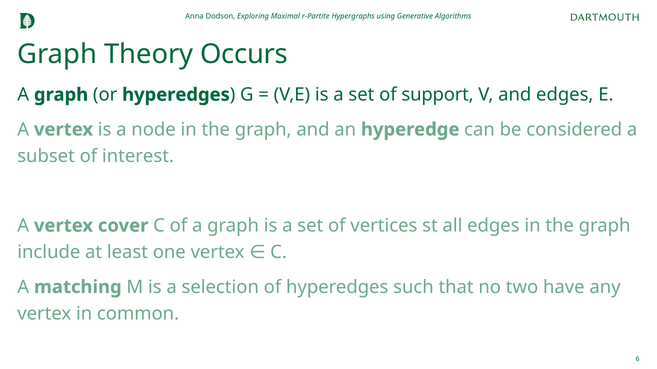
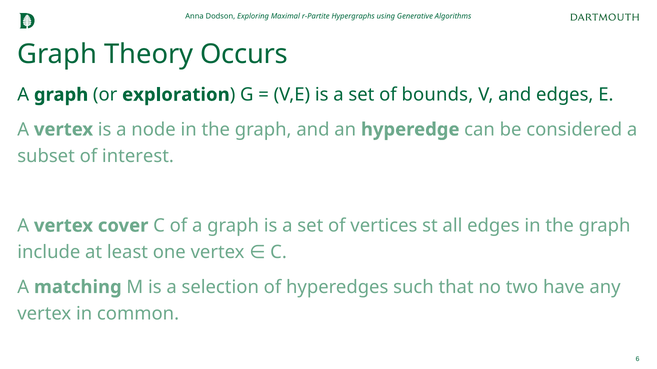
or hyperedges: hyperedges -> exploration
support: support -> bounds
